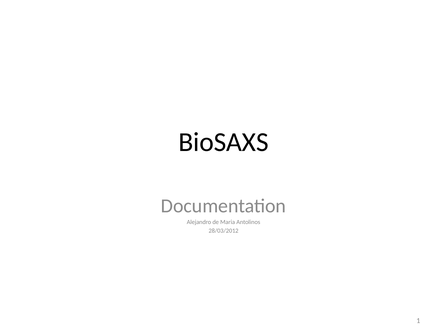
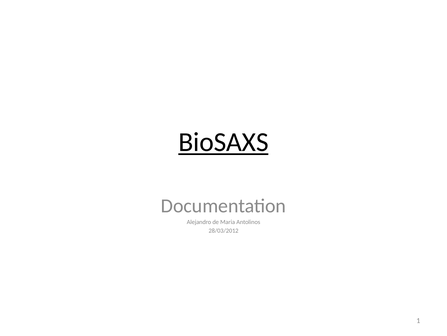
BioSAXS underline: none -> present
